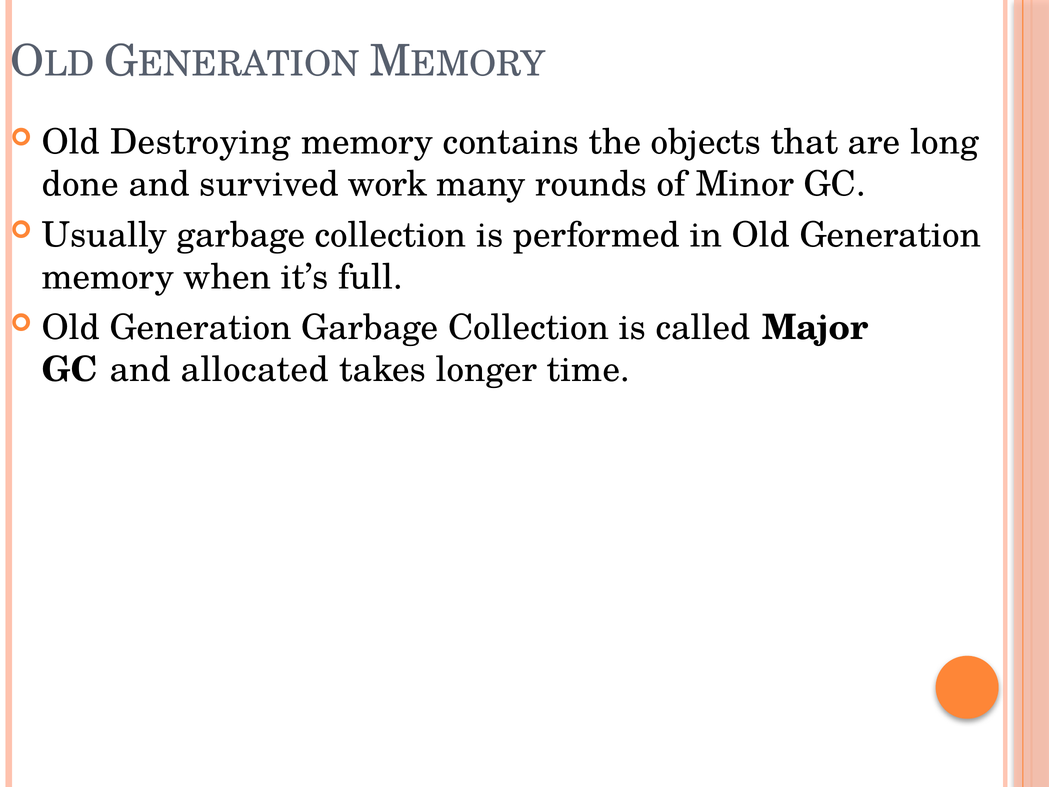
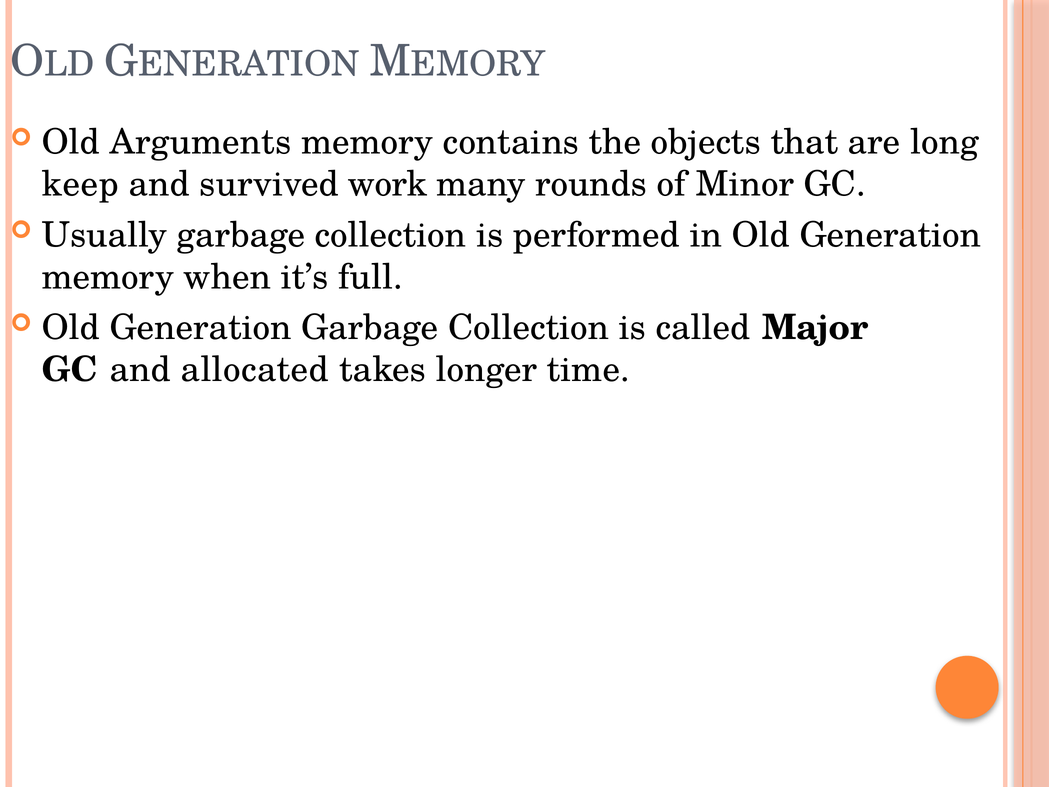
Destroying: Destroying -> Arguments
done: done -> keep
